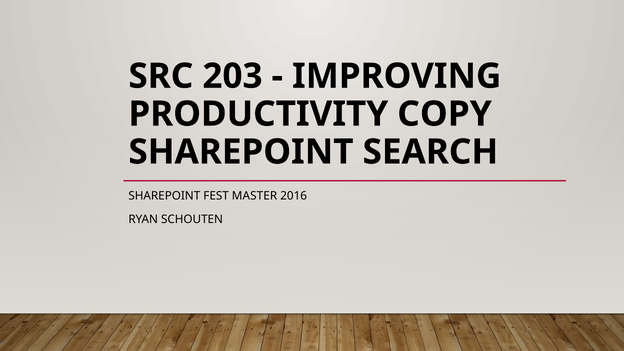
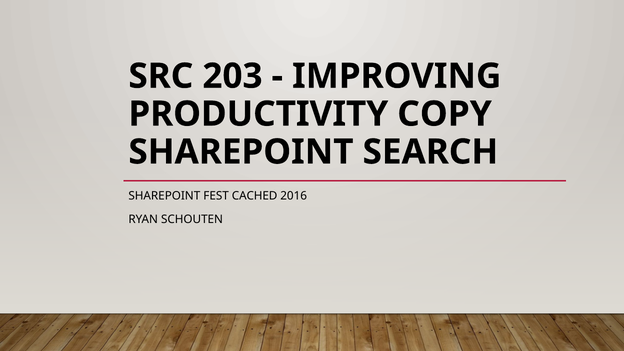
MASTER: MASTER -> CACHED
